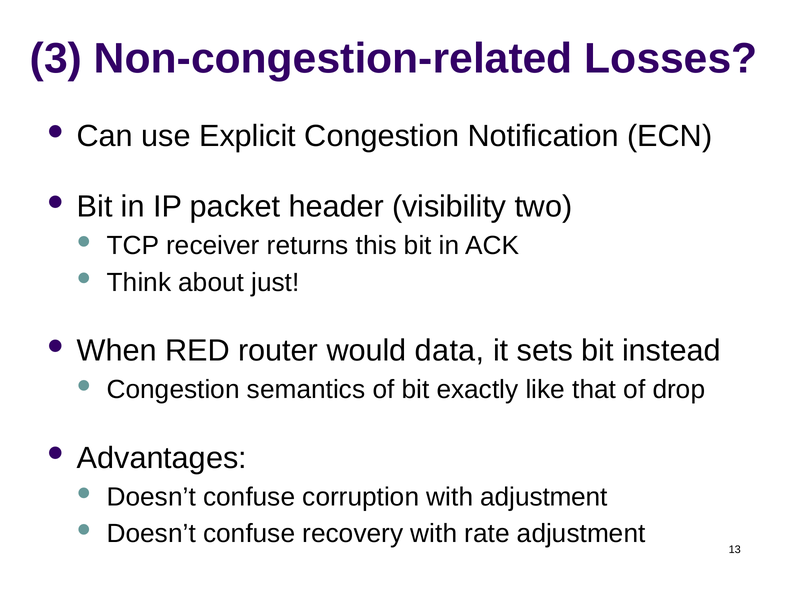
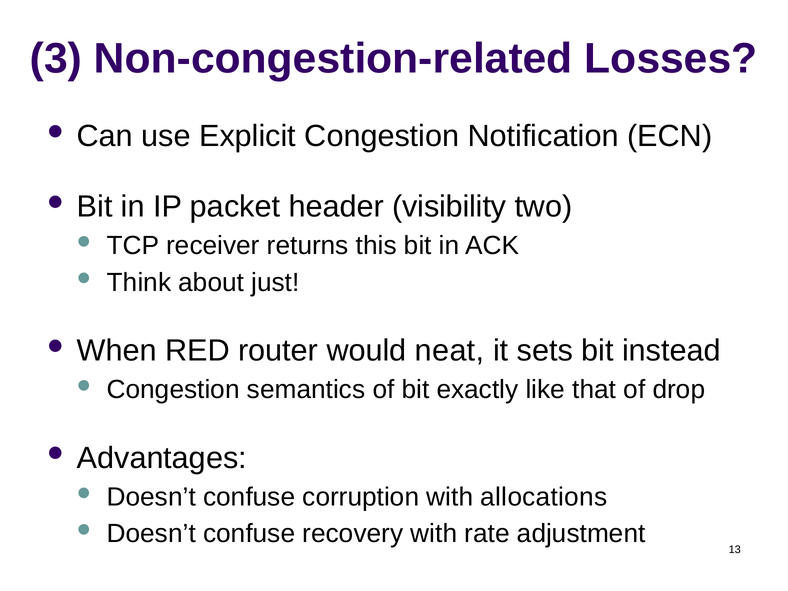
data: data -> neat
with adjustment: adjustment -> allocations
